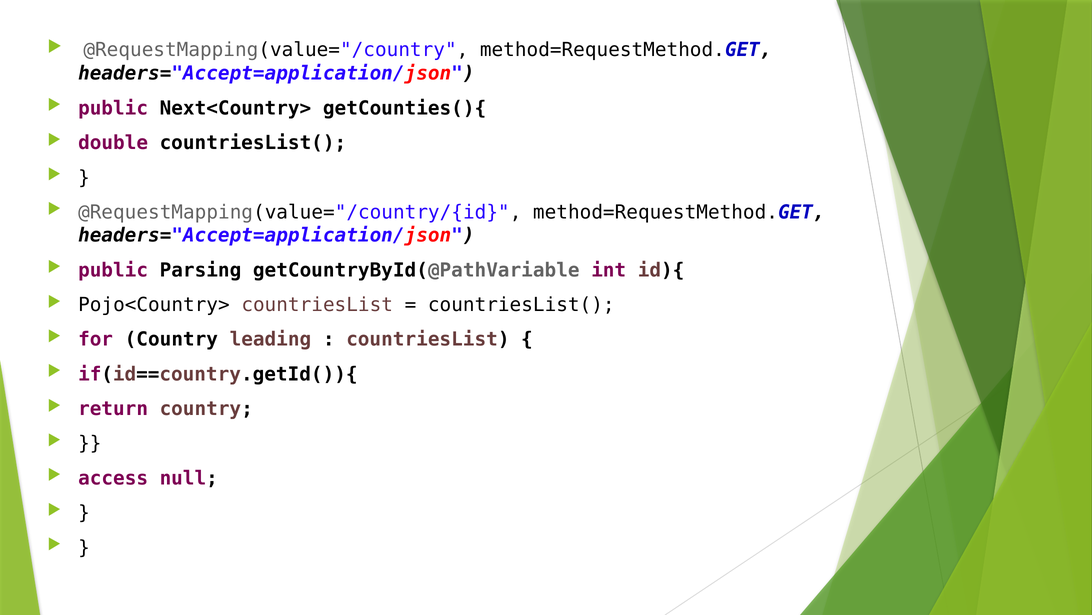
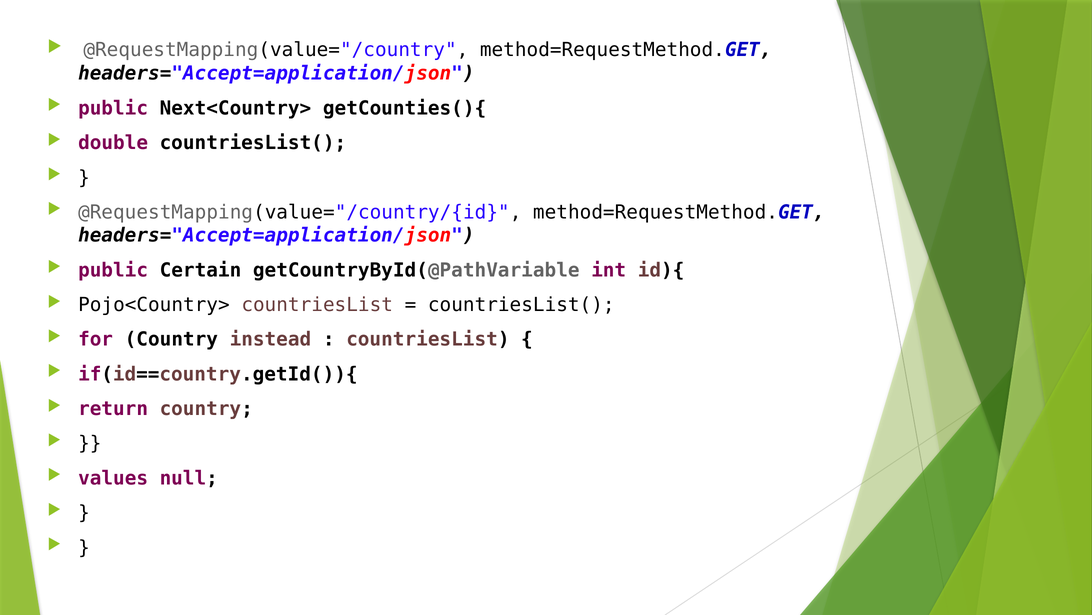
Parsing: Parsing -> Certain
leading: leading -> instead
access: access -> values
